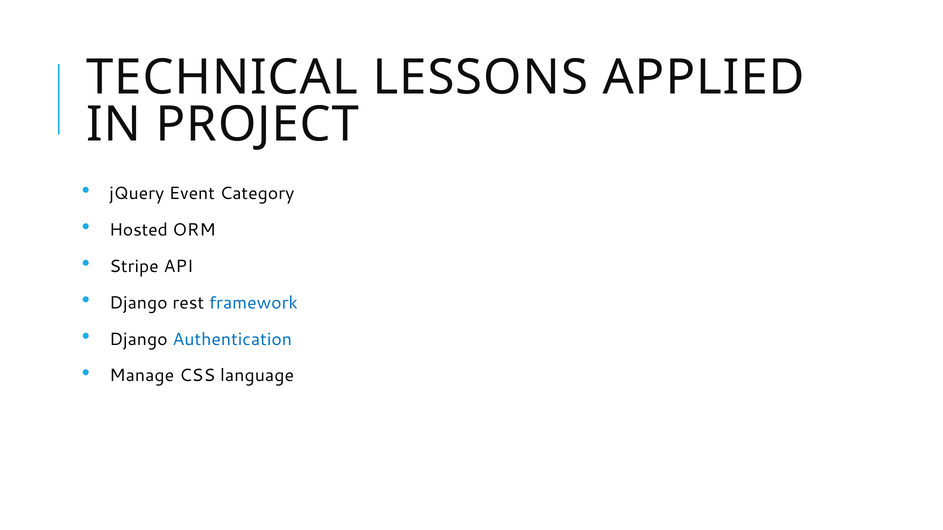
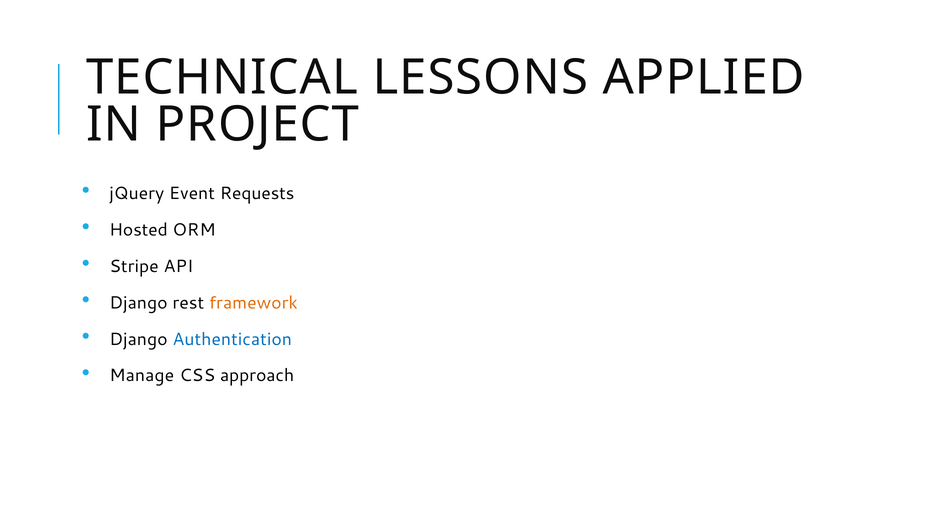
Category: Category -> Requests
framework colour: blue -> orange
language: language -> approach
